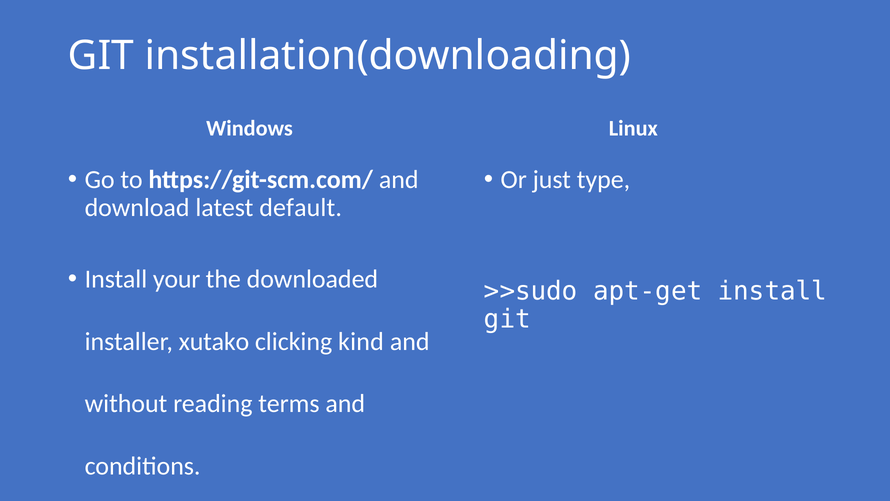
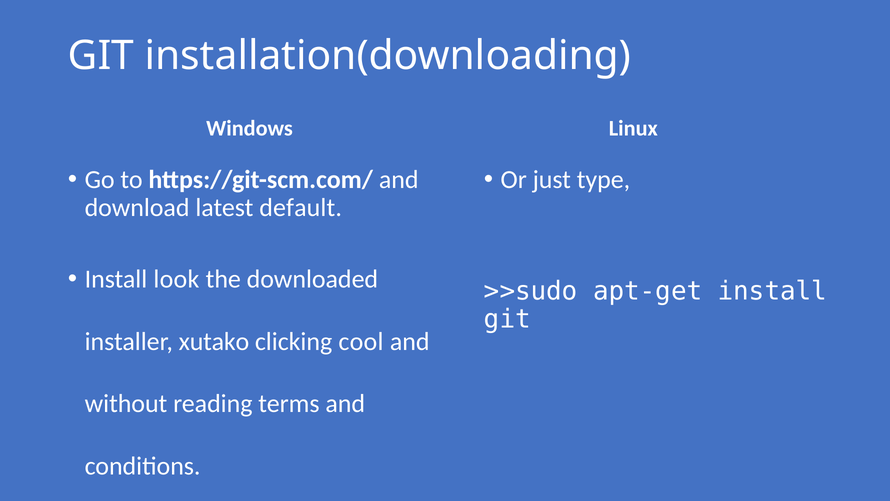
your: your -> look
kind: kind -> cool
